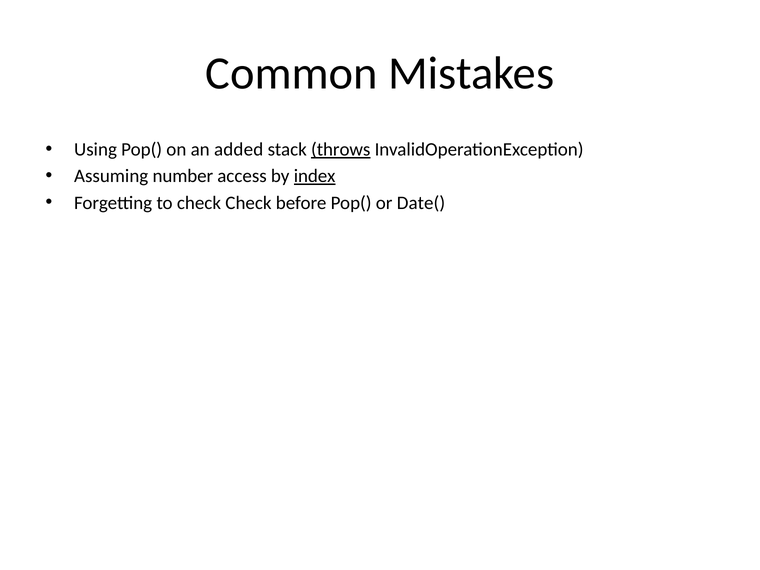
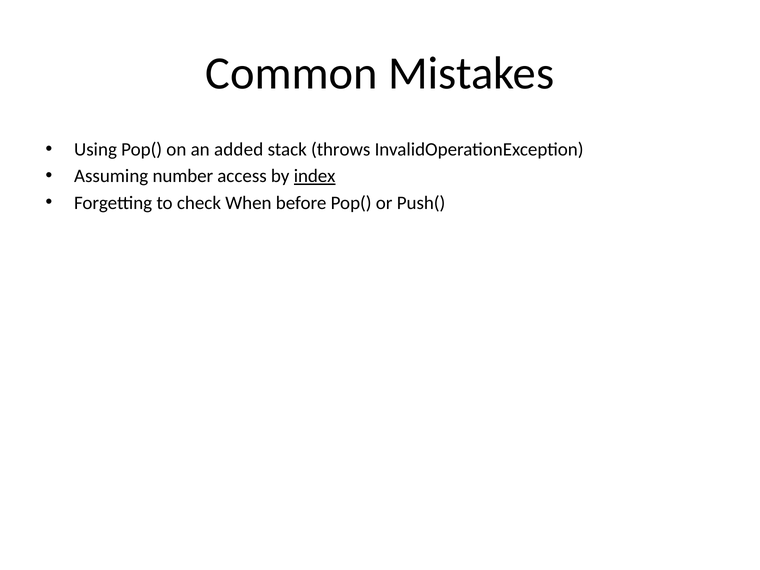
throws underline: present -> none
check Check: Check -> When
Date(: Date( -> Push(
